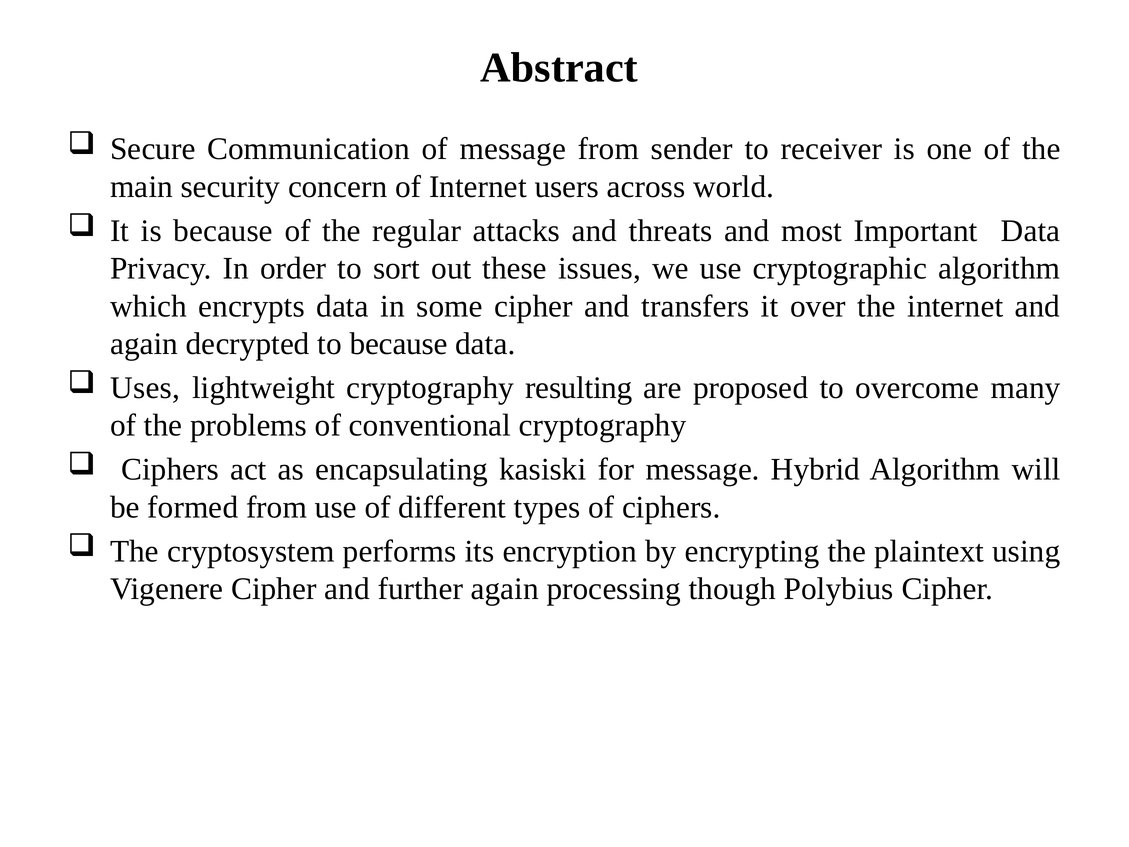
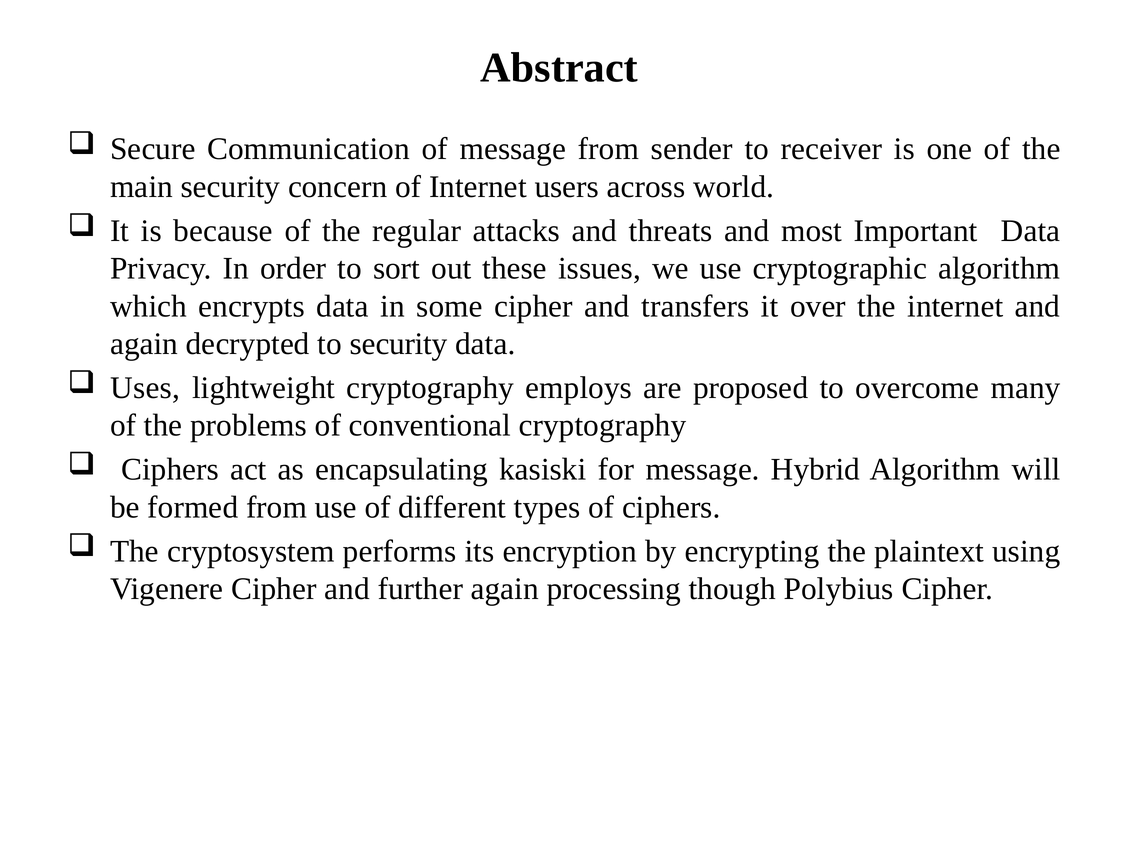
to because: because -> security
resulting: resulting -> employs
